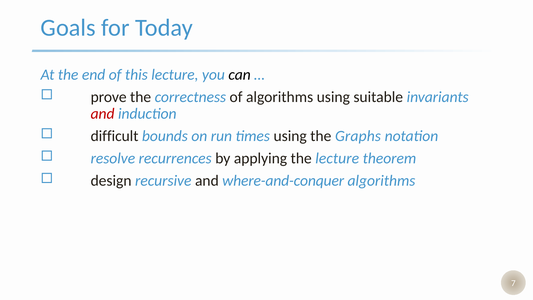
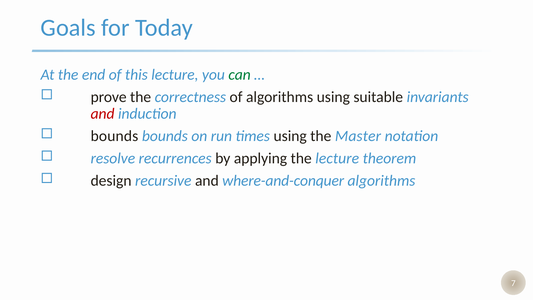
can colour: black -> green
difficult at (115, 136): difficult -> bounds
Graphs: Graphs -> Master
